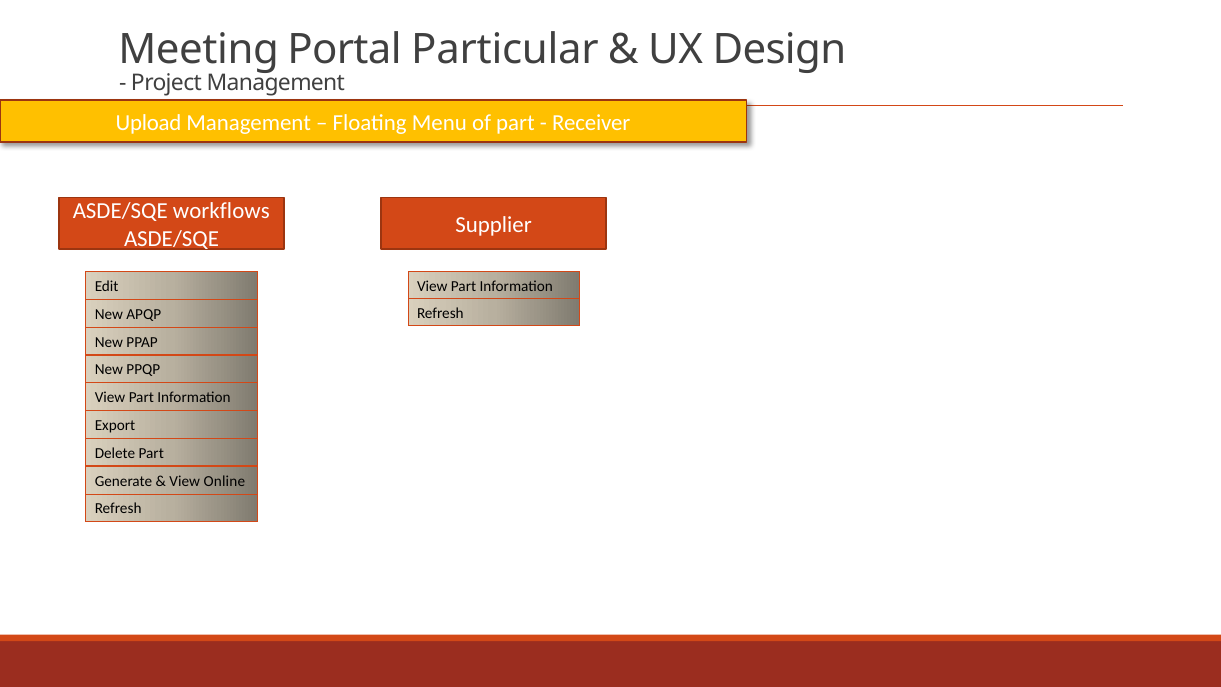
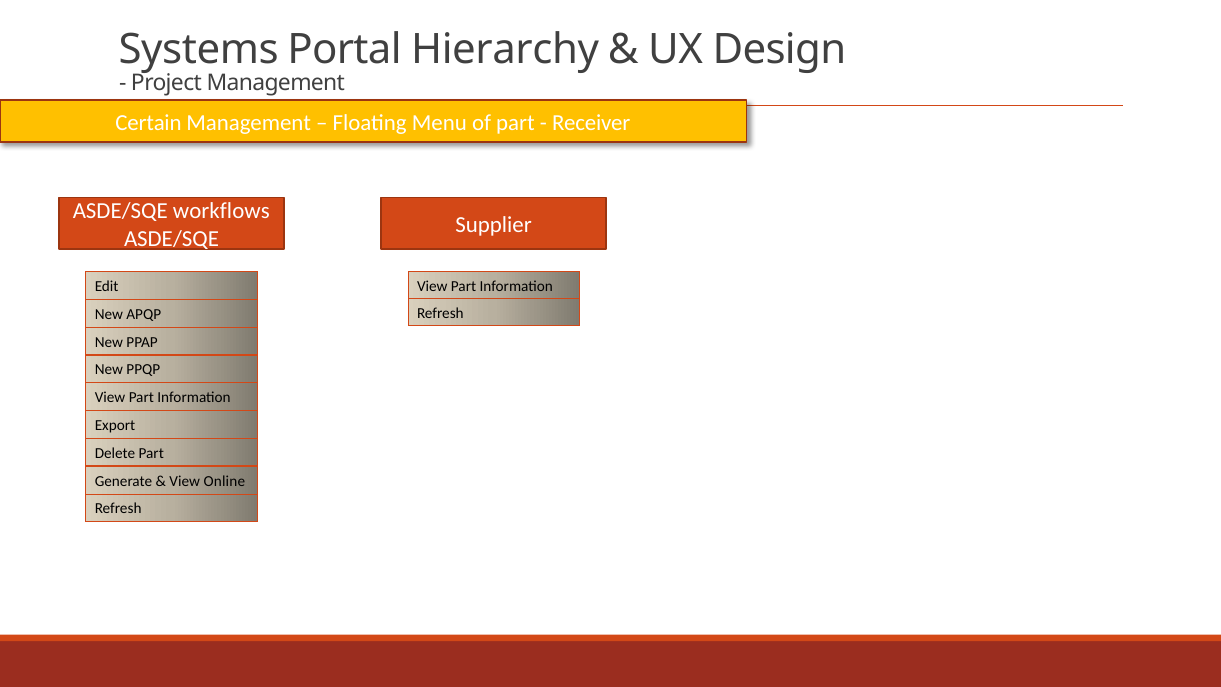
Meeting: Meeting -> Systems
Particular: Particular -> Hierarchy
Upload: Upload -> Certain
